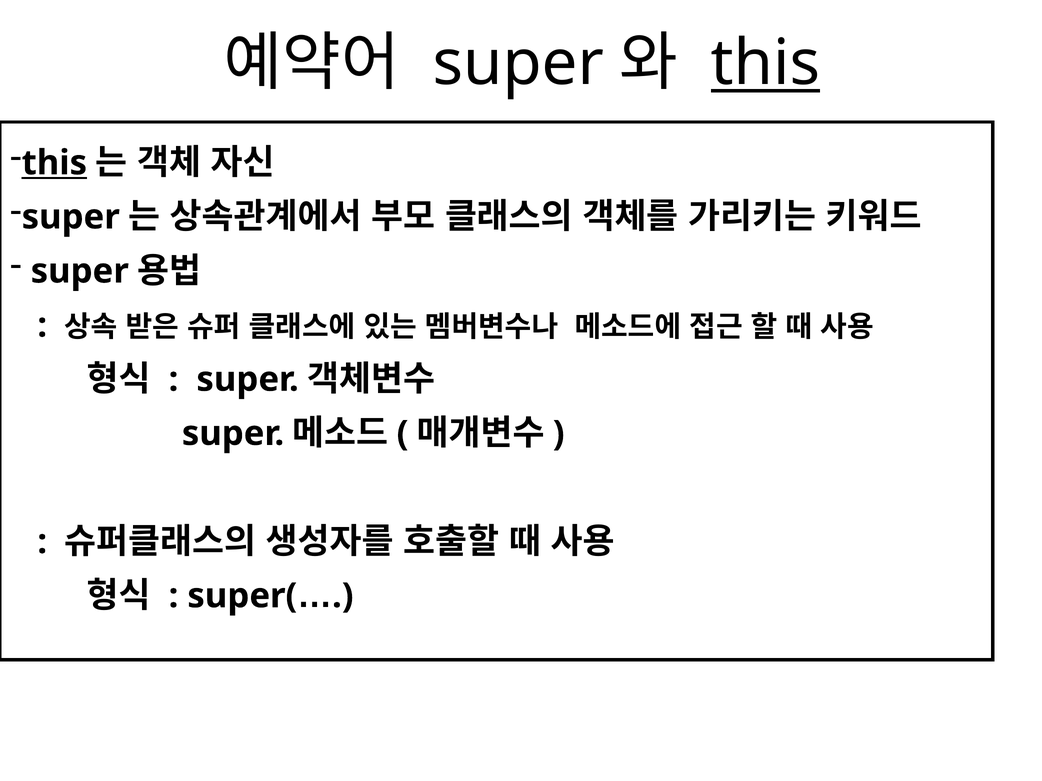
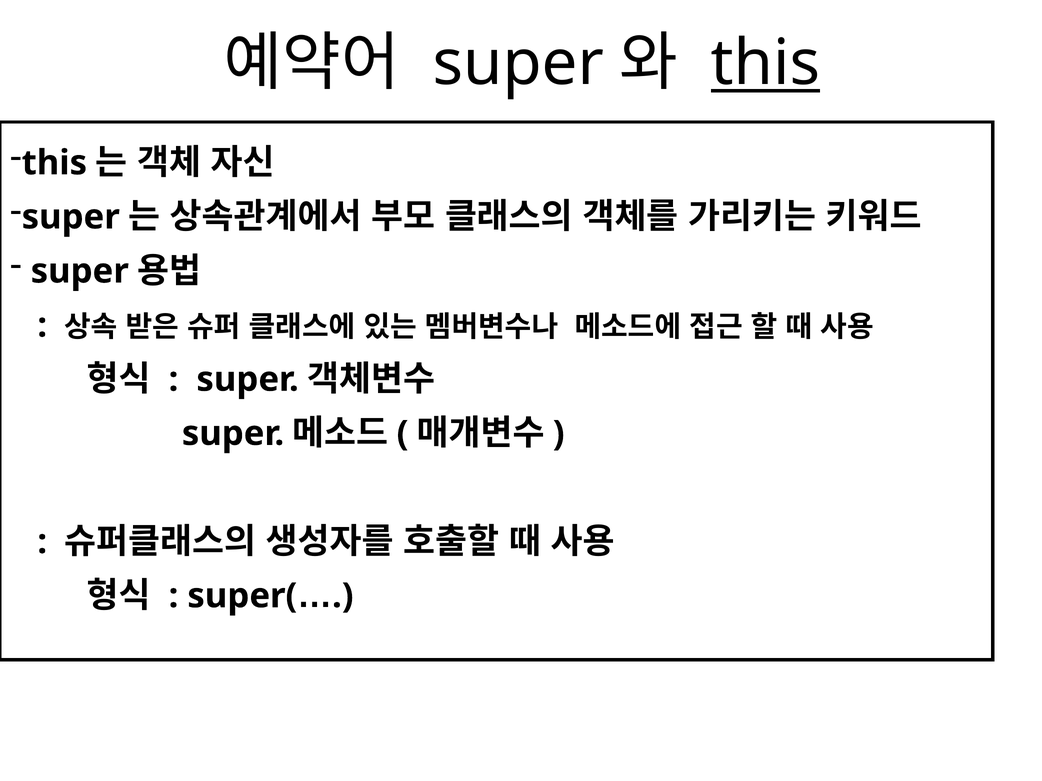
this at (54, 163) underline: present -> none
